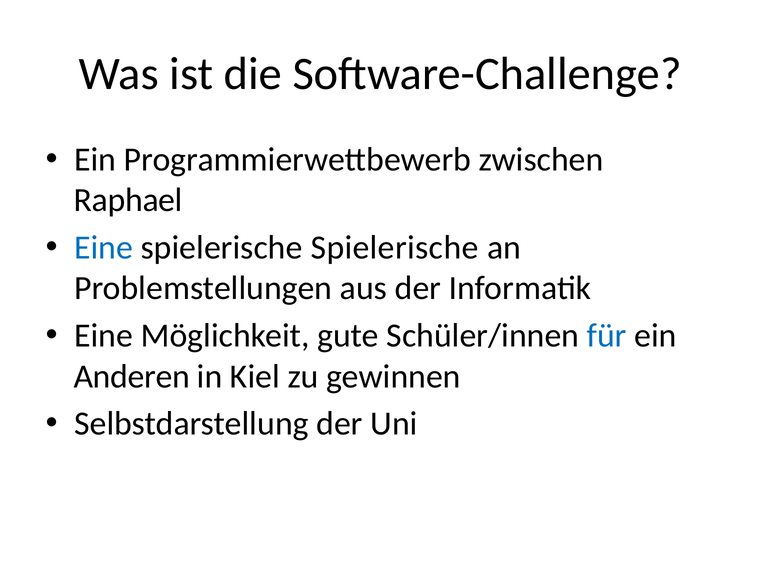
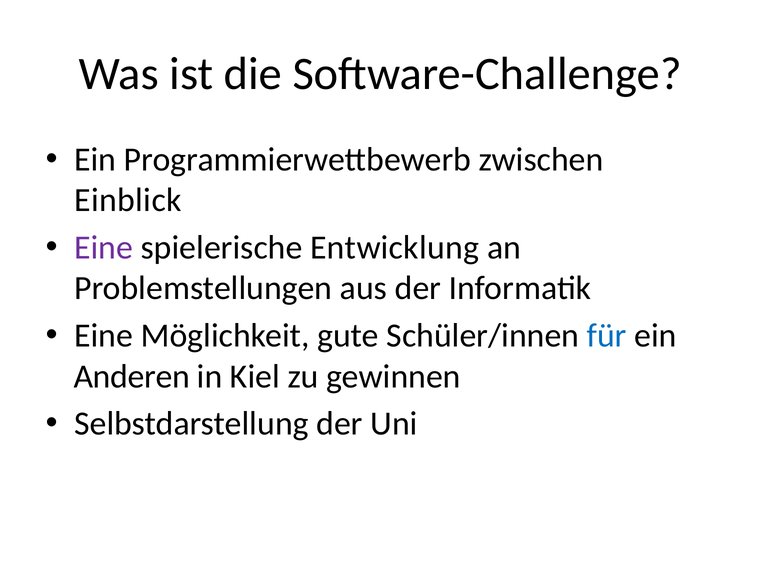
Raphael: Raphael -> Einblick
Eine at (104, 248) colour: blue -> purple
spielerische Spielerische: Spielerische -> Entwicklung
